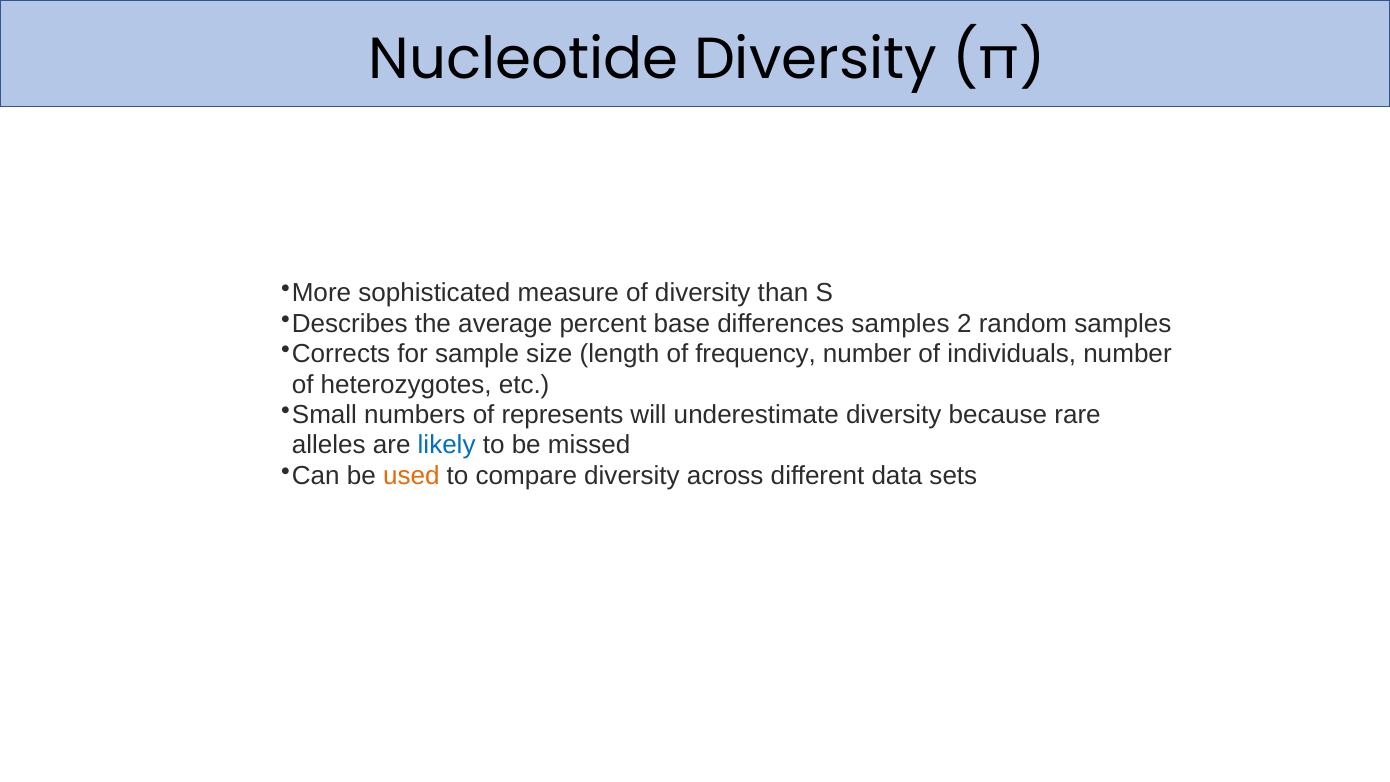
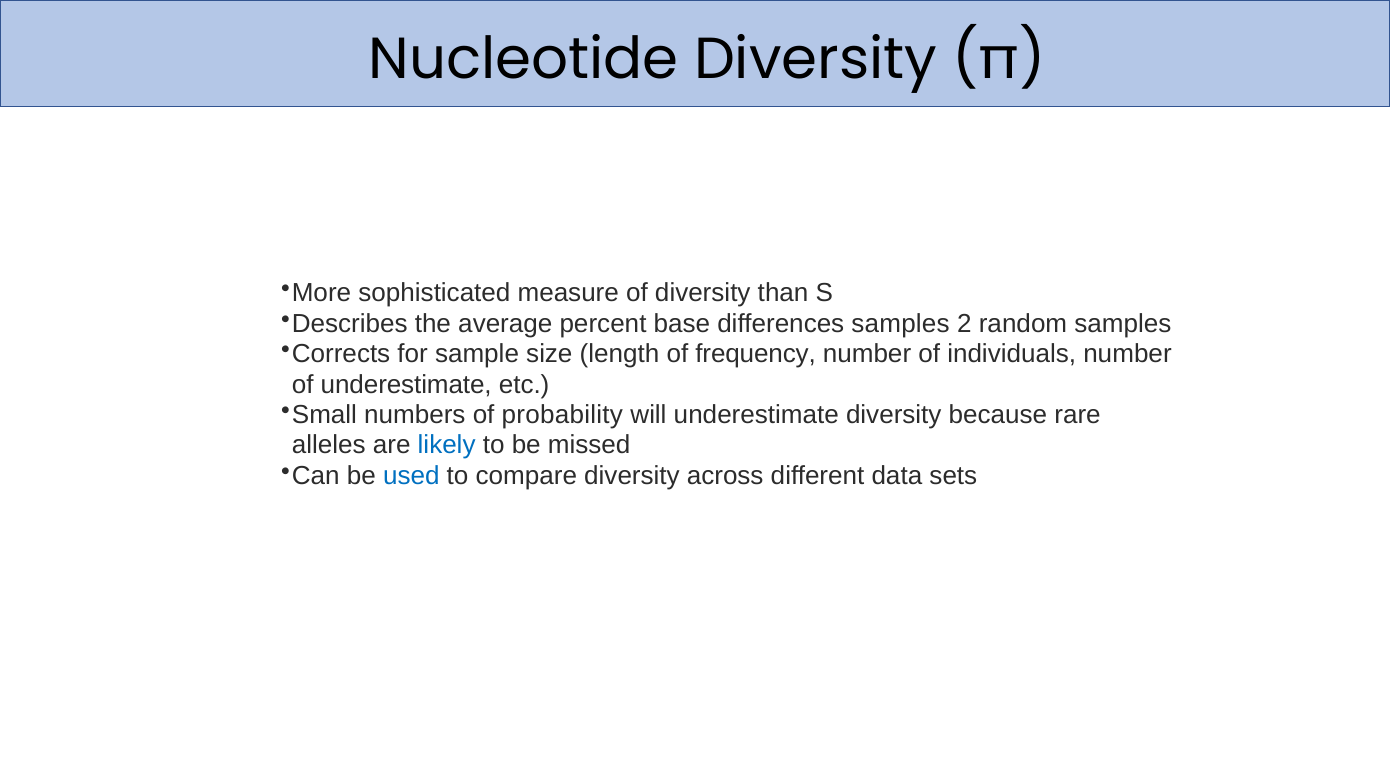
of heterozygotes: heterozygotes -> underestimate
represents: represents -> probability
used colour: orange -> blue
